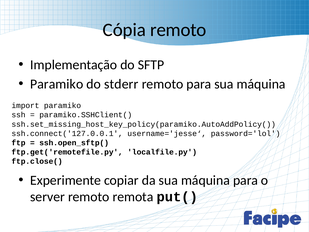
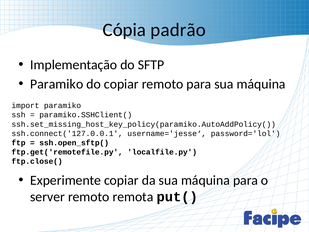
Cópia remoto: remoto -> padrão
do stderr: stderr -> copiar
